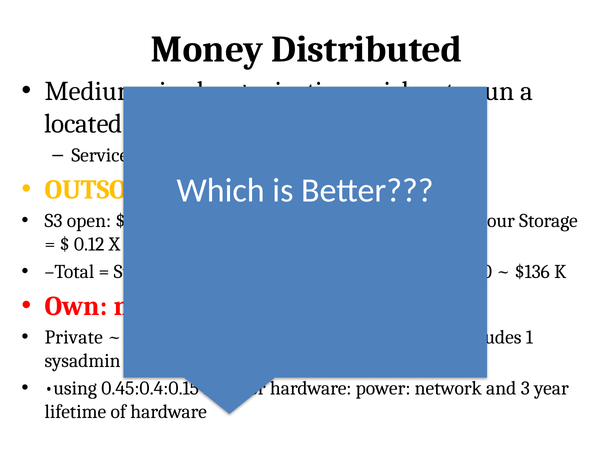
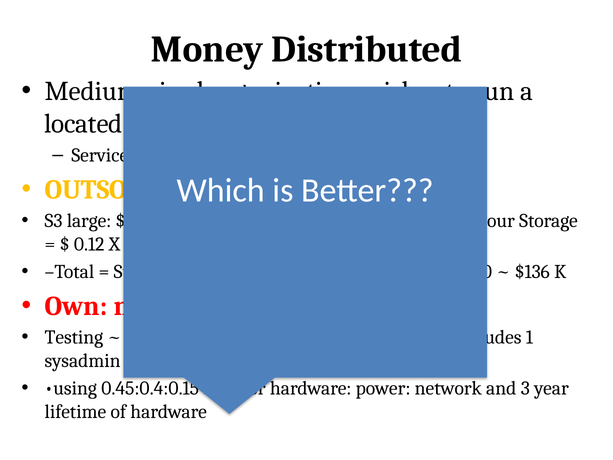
open: open -> large
Private: Private -> Testing
